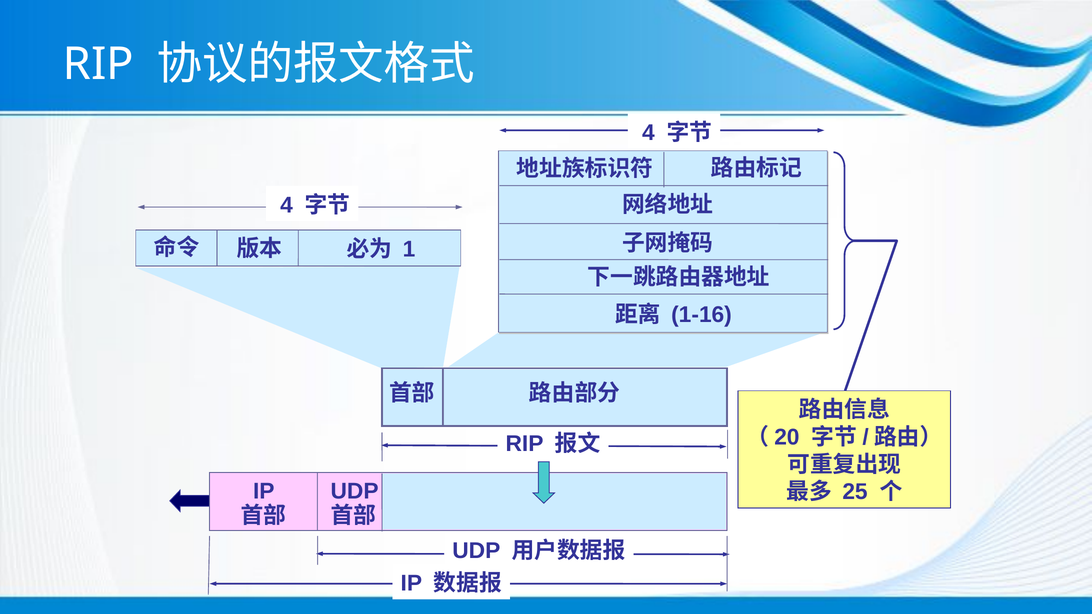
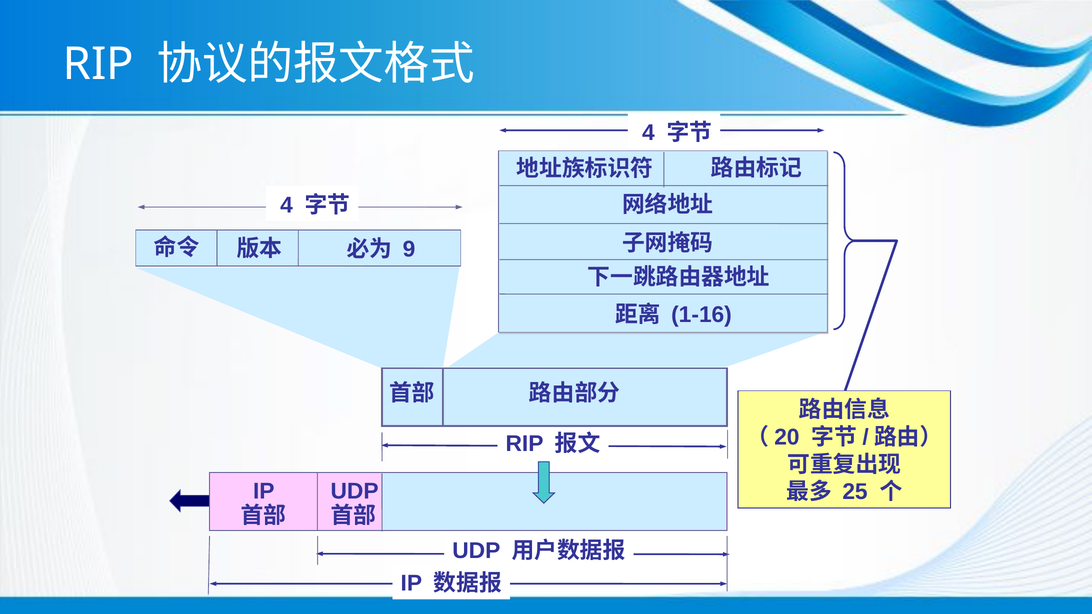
1: 1 -> 9
